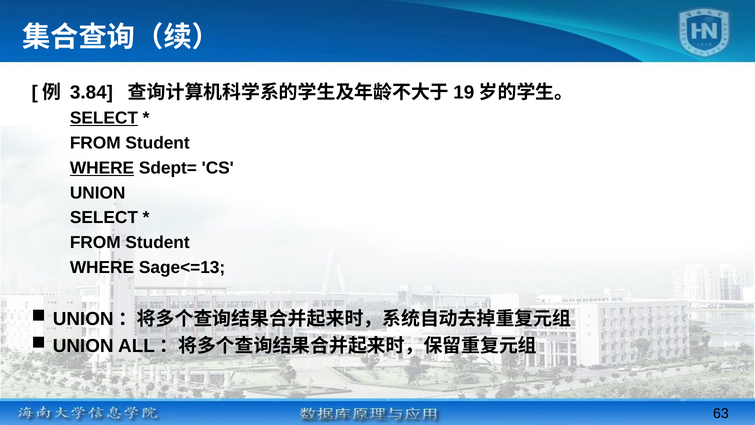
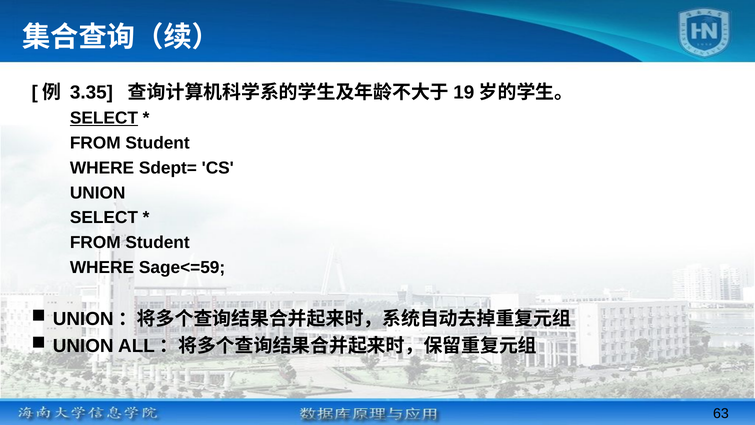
3.84: 3.84 -> 3.35
WHERE at (102, 168) underline: present -> none
Sage<=13: Sage<=13 -> Sage<=59
